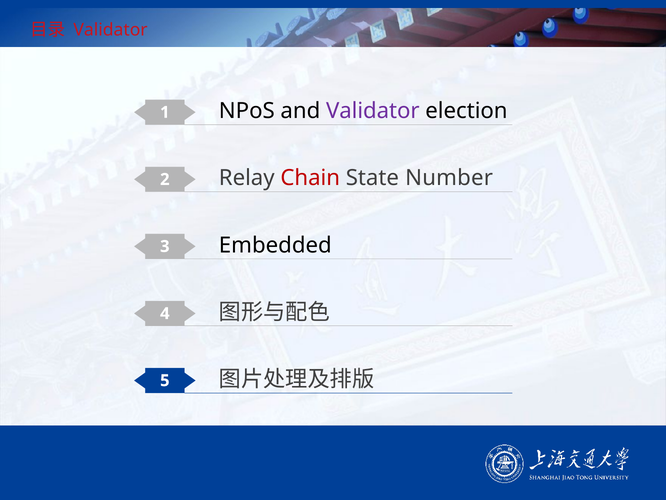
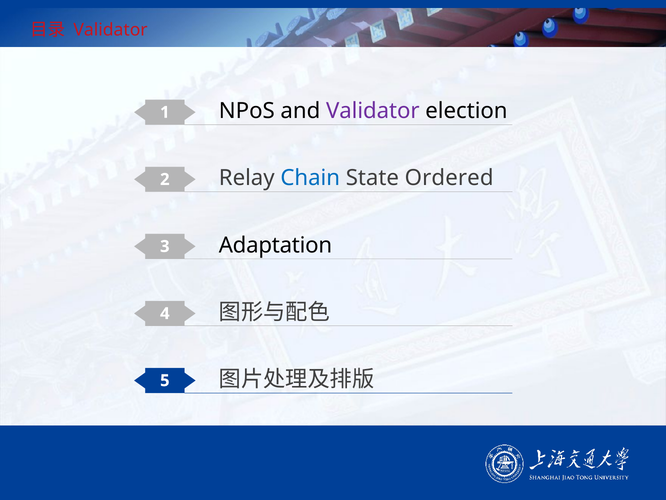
Chain colour: red -> blue
Number: Number -> Ordered
Embedded: Embedded -> Adaptation
